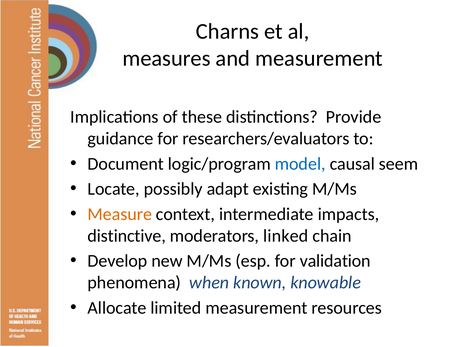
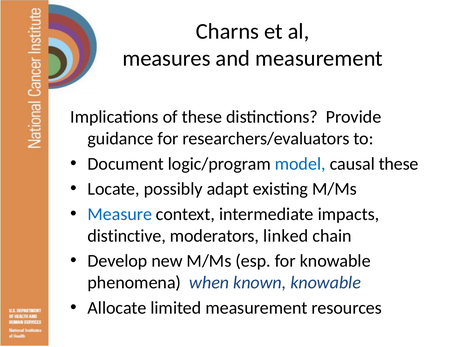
causal seem: seem -> these
Measure colour: orange -> blue
for validation: validation -> knowable
